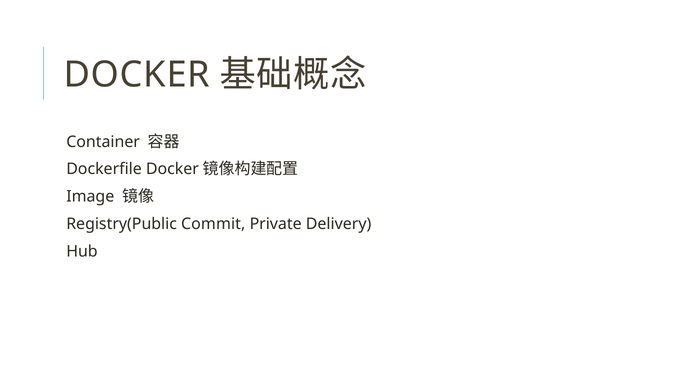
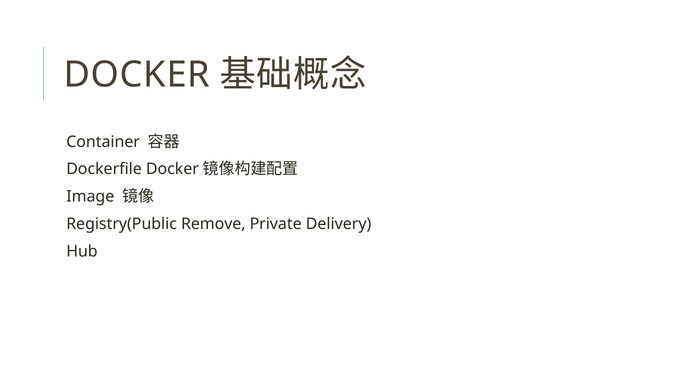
Commit: Commit -> Remove
